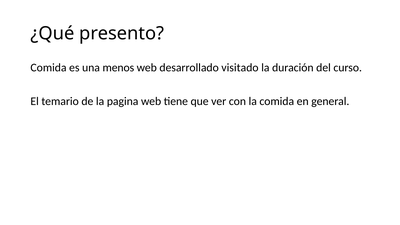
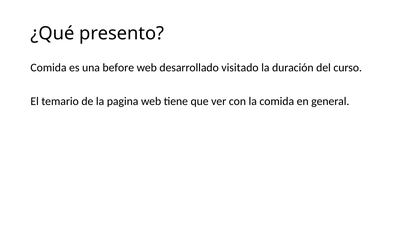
menos: menos -> before
